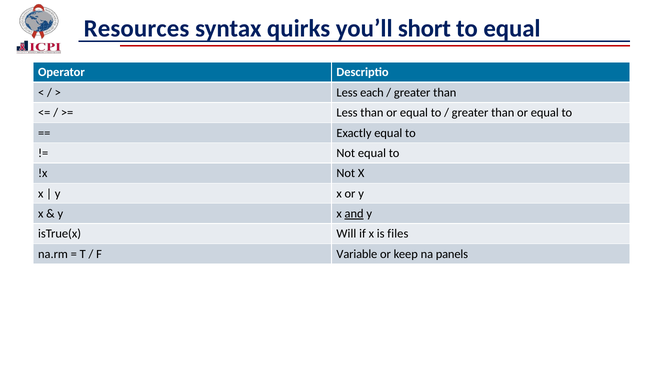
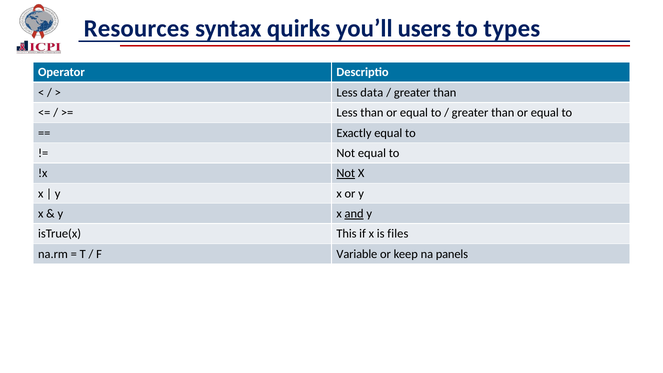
short: short -> users
to equal: equal -> types
each: each -> data
Not at (346, 173) underline: none -> present
Will: Will -> This
